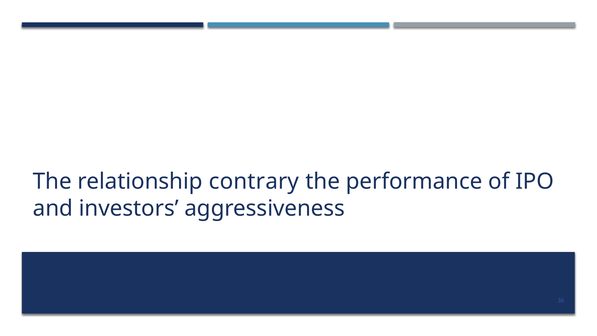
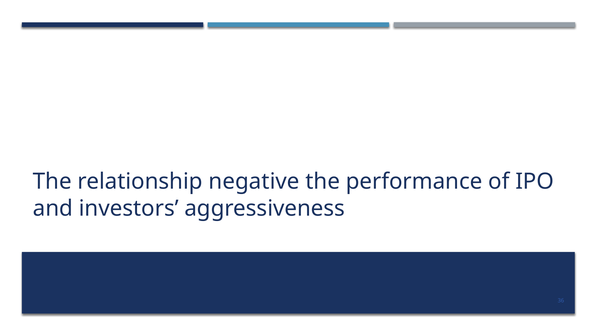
contrary: contrary -> negative
